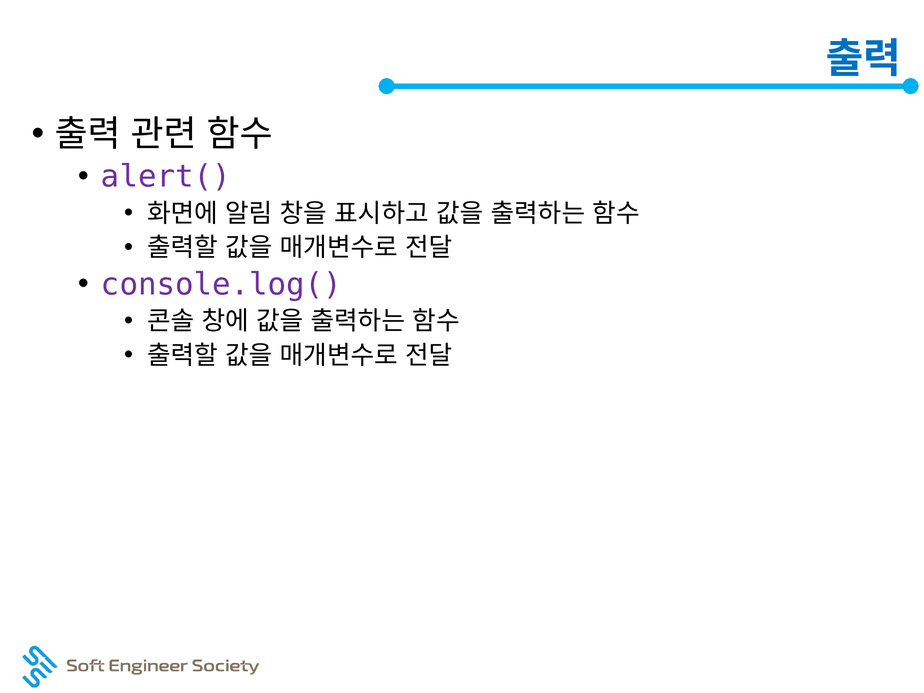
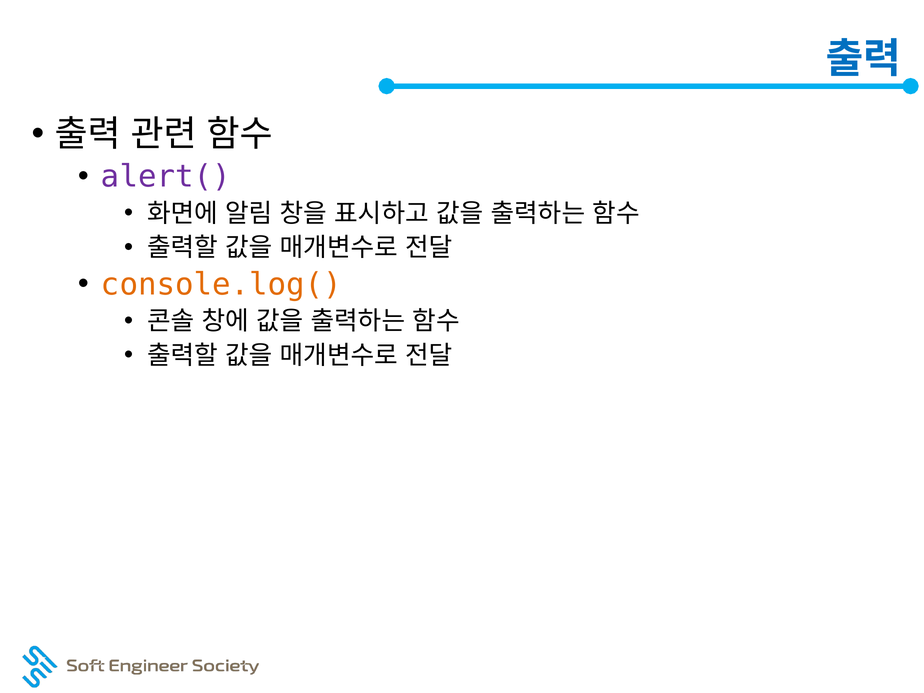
console.log( colour: purple -> orange
